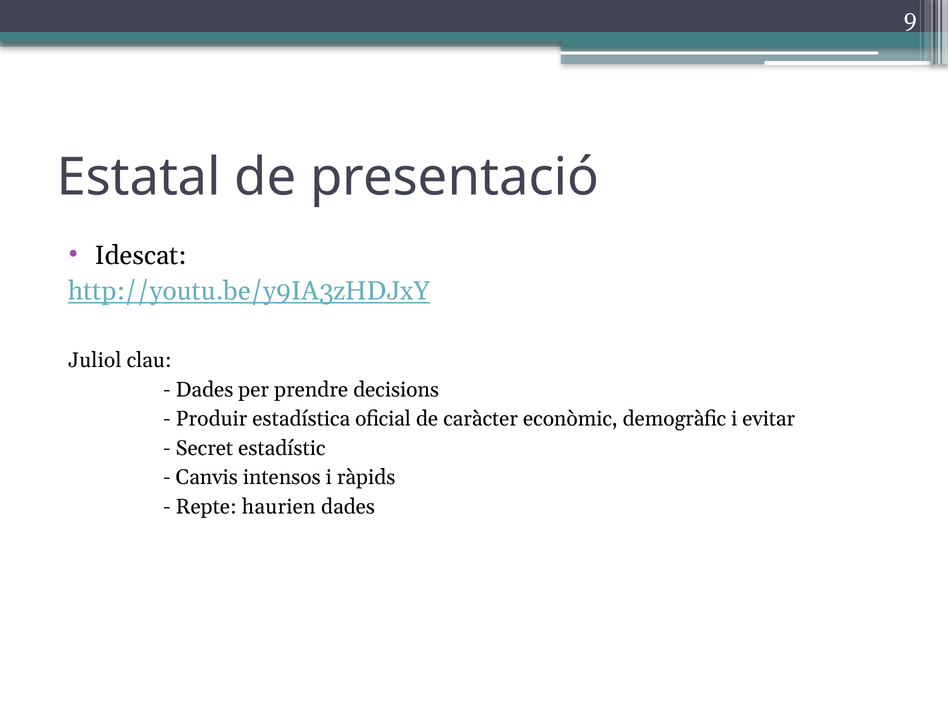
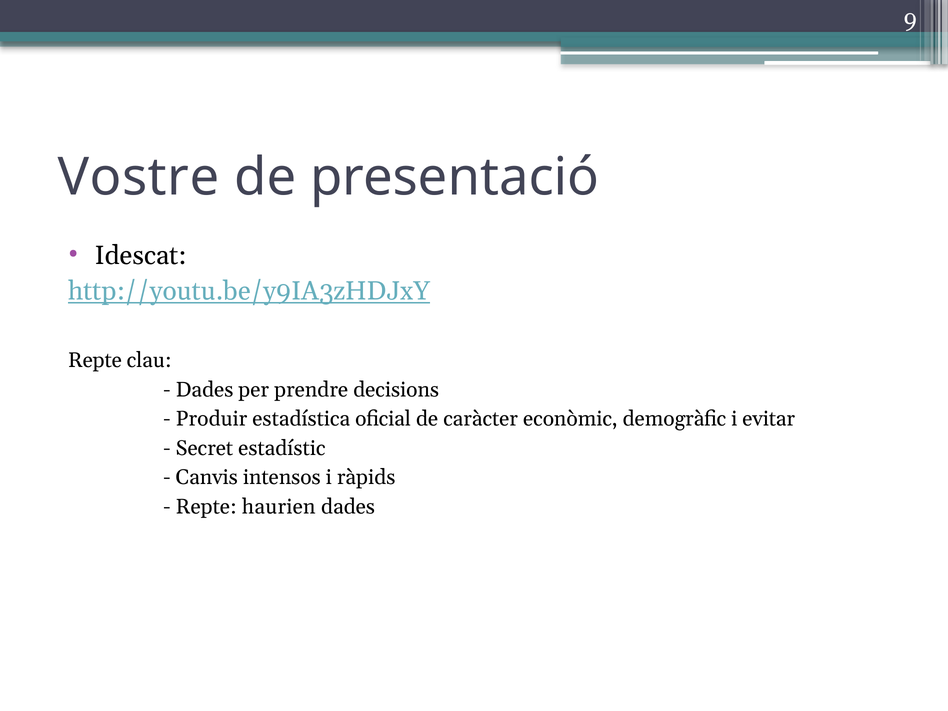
Estatal: Estatal -> Vostre
Juliol at (95, 361): Juliol -> Repte
